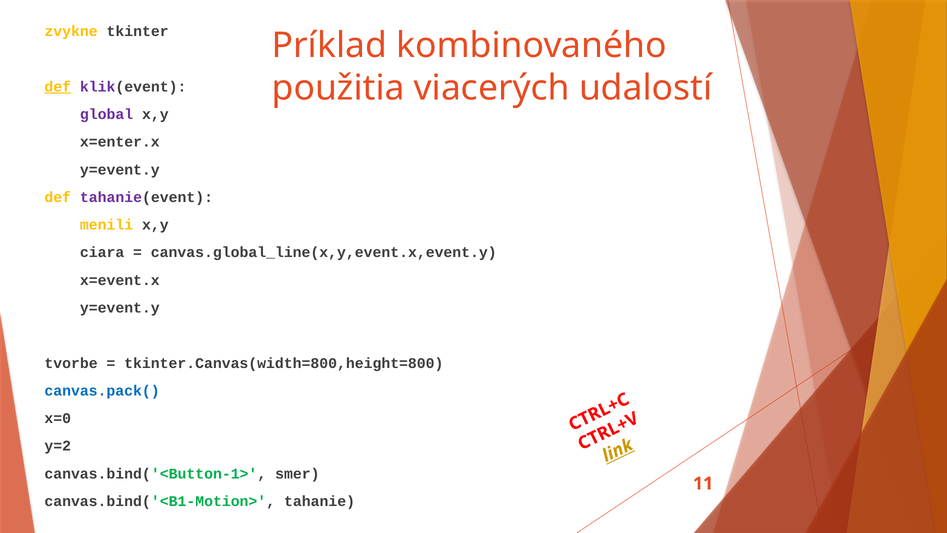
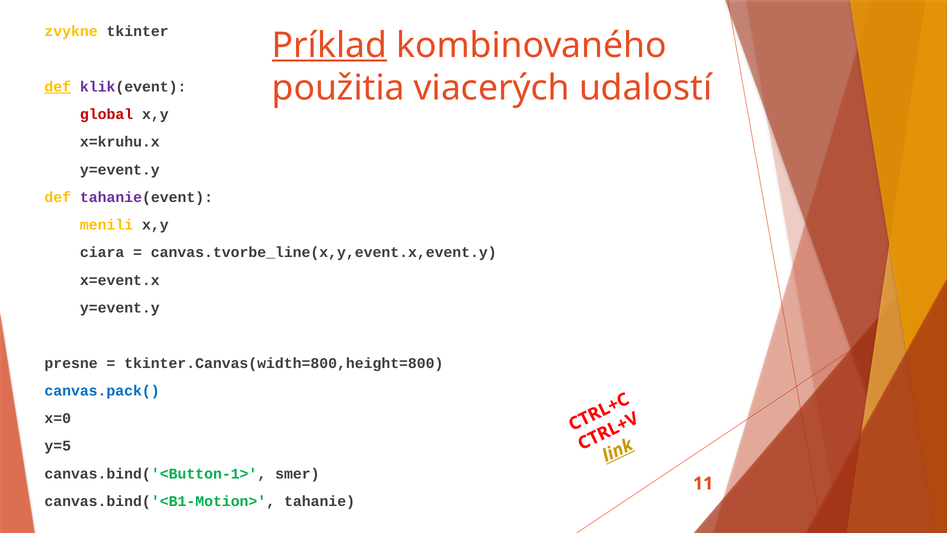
Príklad underline: none -> present
global colour: purple -> red
x=enter.x: x=enter.x -> x=kruhu.x
canvas.global_line(x,y,event.x,event.y: canvas.global_line(x,y,event.x,event.y -> canvas.tvorbe_line(x,y,event.x,event.y
tvorbe: tvorbe -> presne
y=2: y=2 -> y=5
